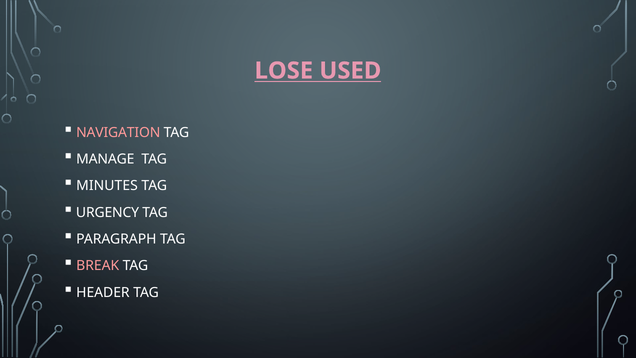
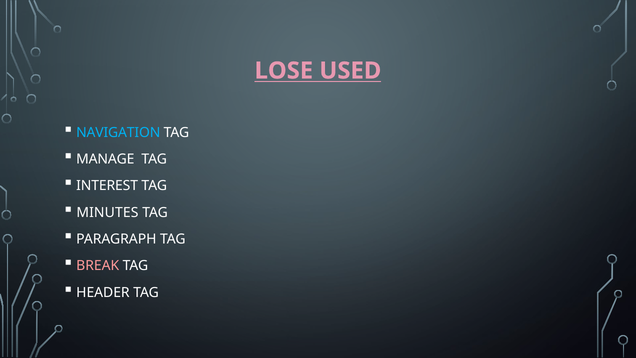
NAVIGATION colour: pink -> light blue
MINUTES: MINUTES -> INTEREST
URGENCY: URGENCY -> MINUTES
